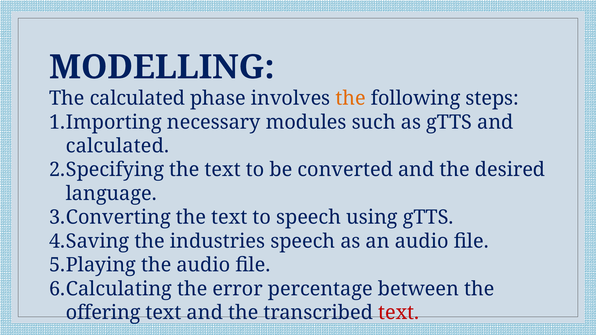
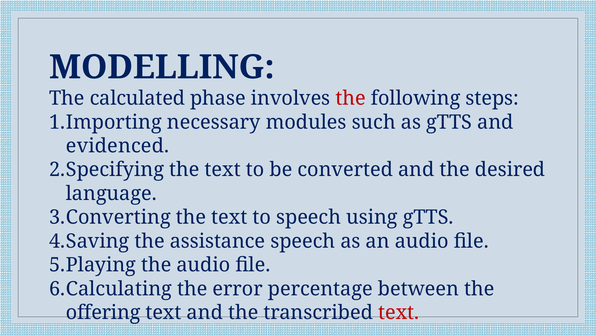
the at (351, 98) colour: orange -> red
calculated at (117, 146): calculated -> evidenced
industries: industries -> assistance
